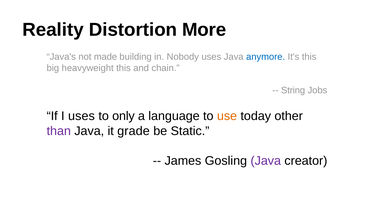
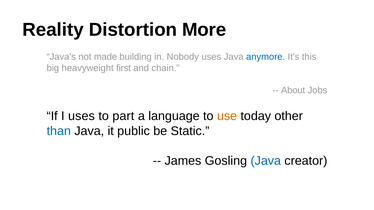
heavyweight this: this -> first
String: String -> About
only: only -> part
than colour: purple -> blue
grade: grade -> public
Java at (266, 161) colour: purple -> blue
